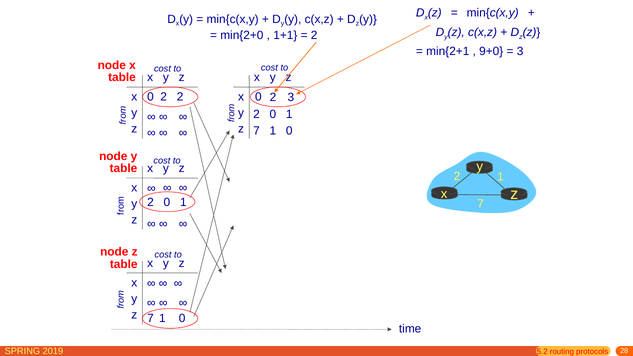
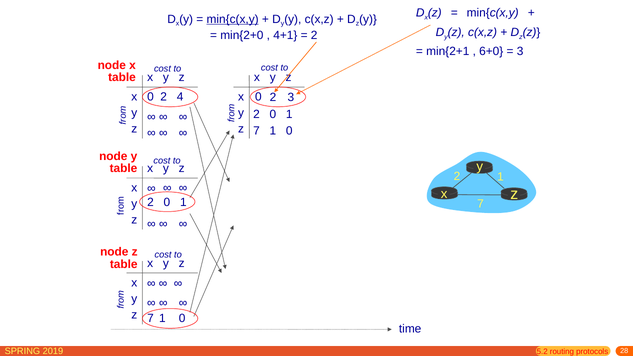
min{c(x,y at (233, 19) underline: none -> present
1+1: 1+1 -> 4+1
9+0: 9+0 -> 6+0
2 2: 2 -> 4
